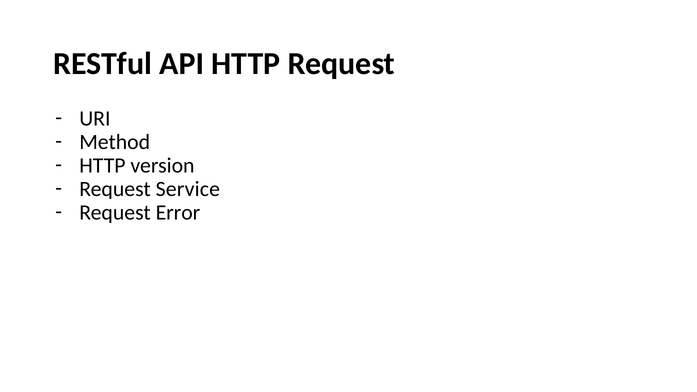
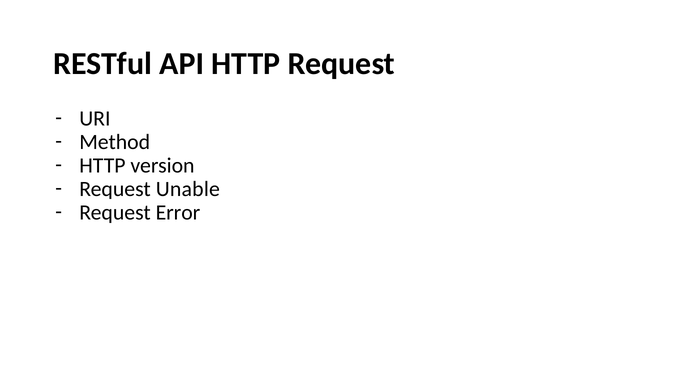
Service: Service -> Unable
